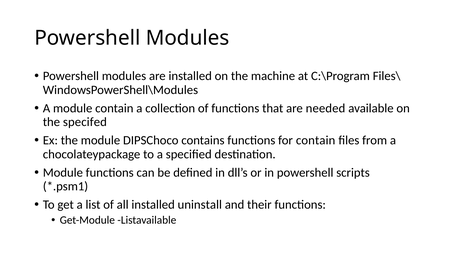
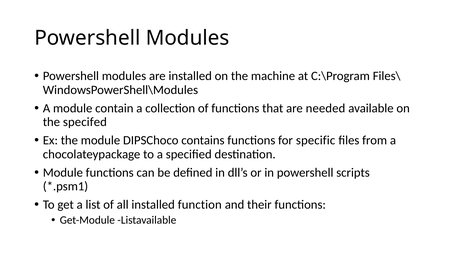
for contain: contain -> specific
uninstall: uninstall -> function
